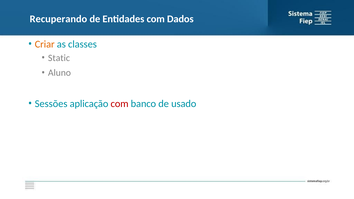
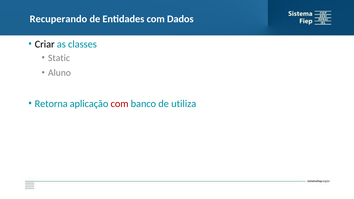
Criar colour: orange -> black
Sessões: Sessões -> Retorna
usado: usado -> utiliza
